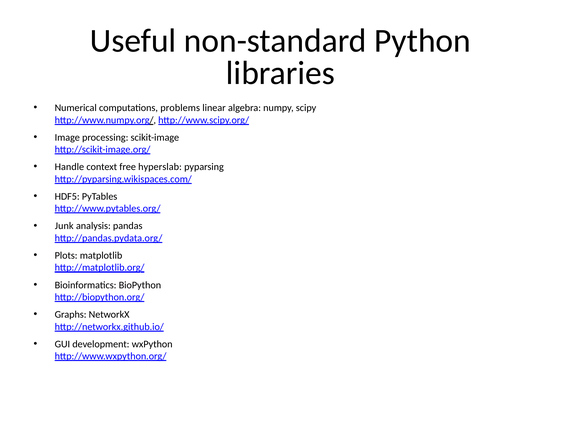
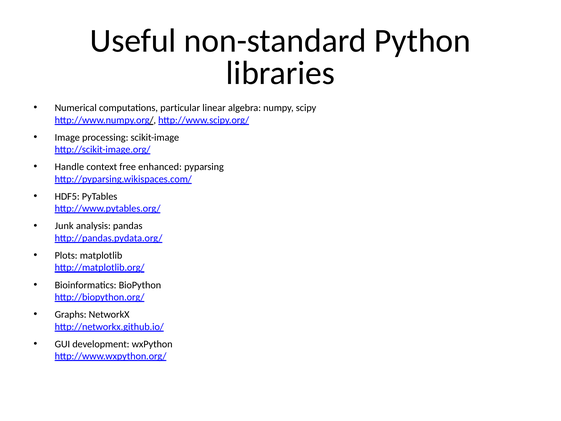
problems: problems -> particular
hyperslab: hyperslab -> enhanced
